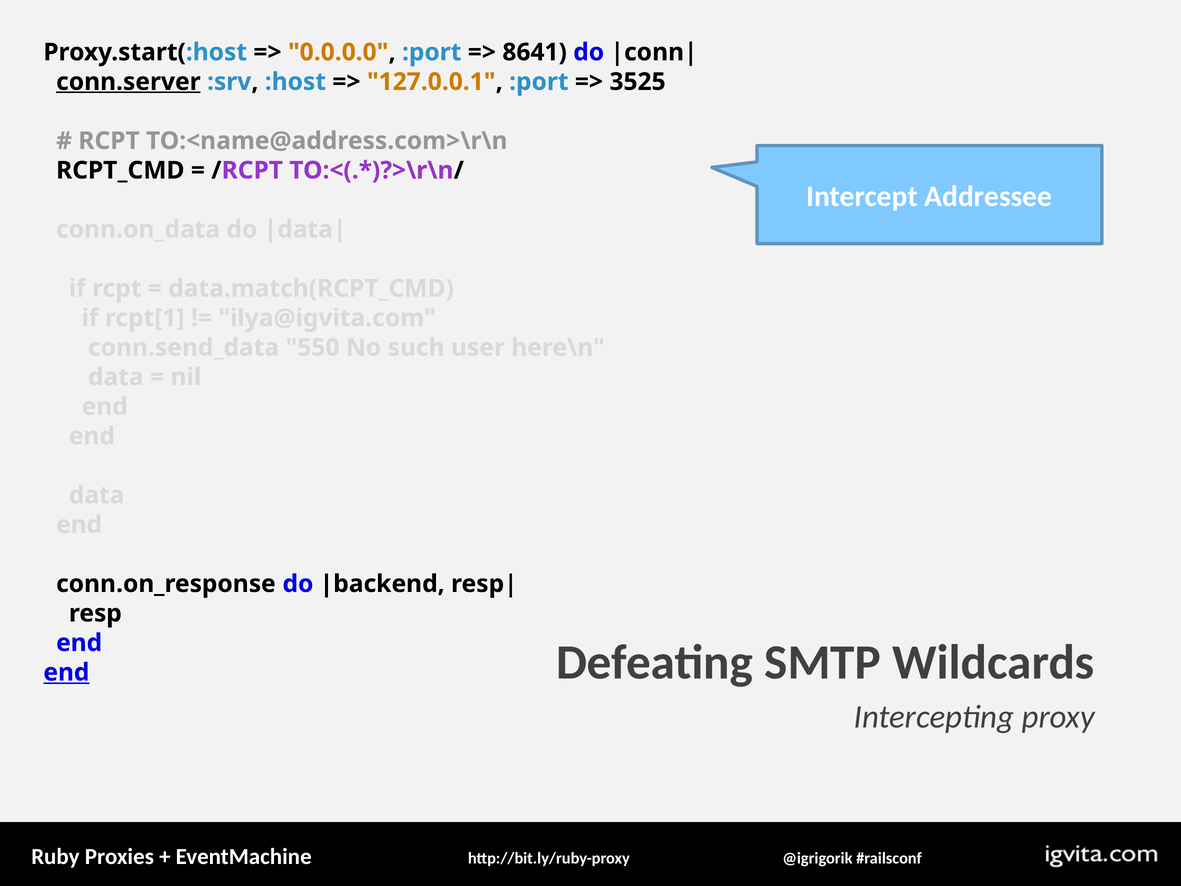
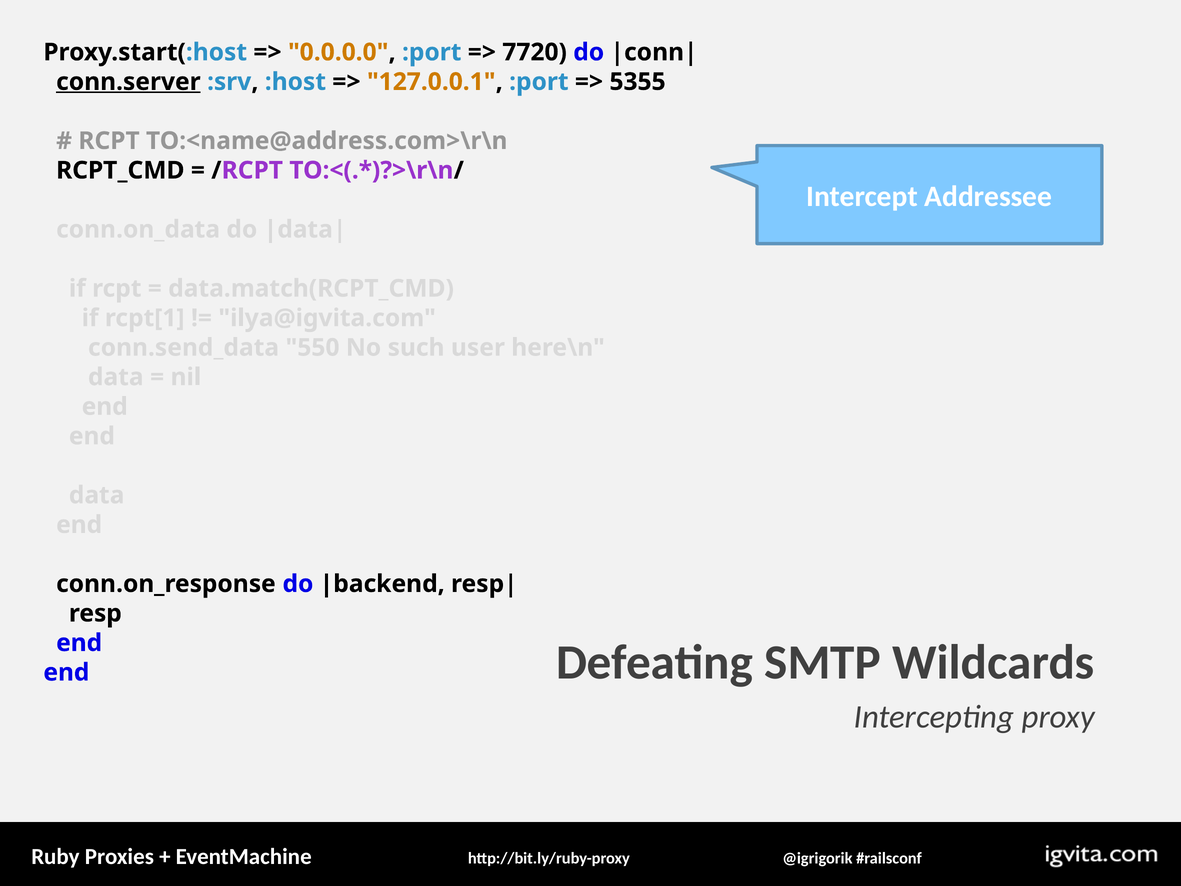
8641: 8641 -> 7720
3525: 3525 -> 5355
end at (66, 672) underline: present -> none
